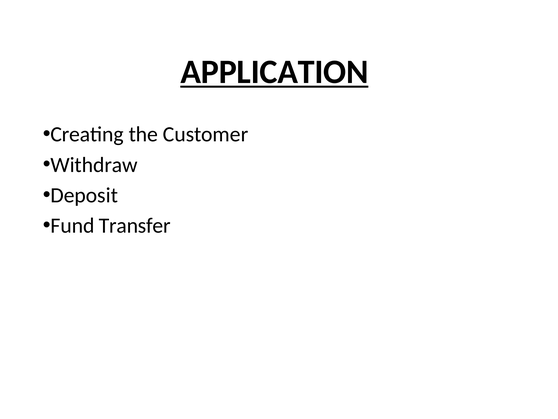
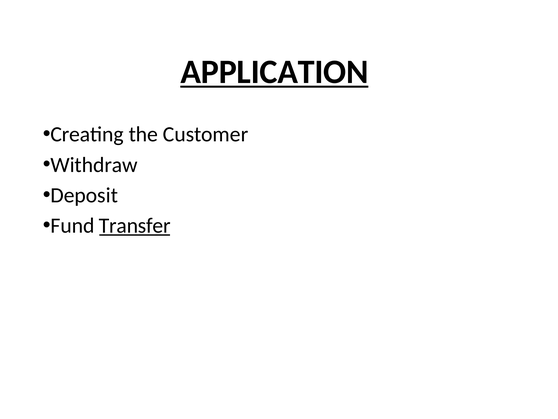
Transfer underline: none -> present
